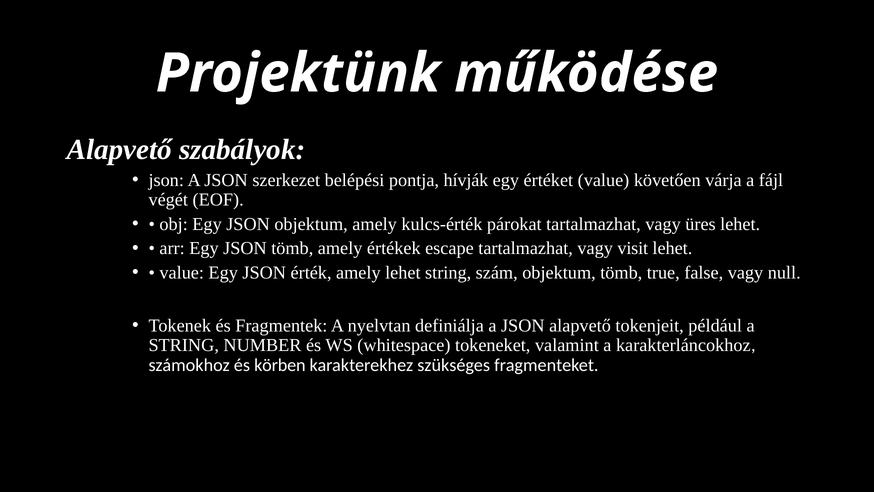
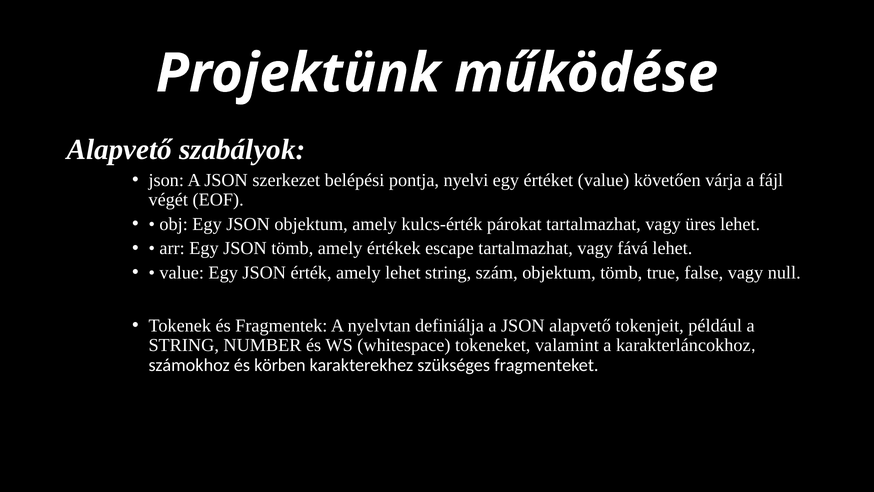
hívják: hívják -> nyelvi
visit: visit -> fává
